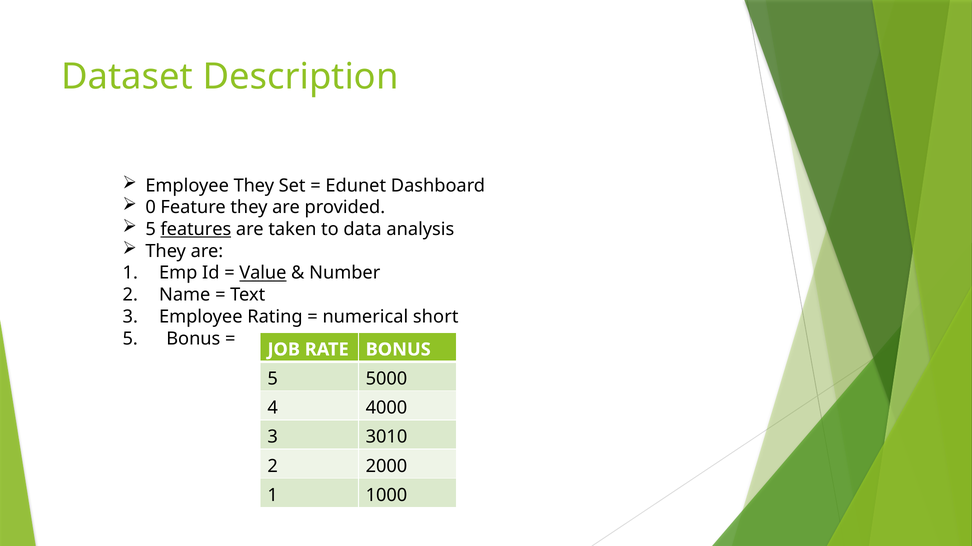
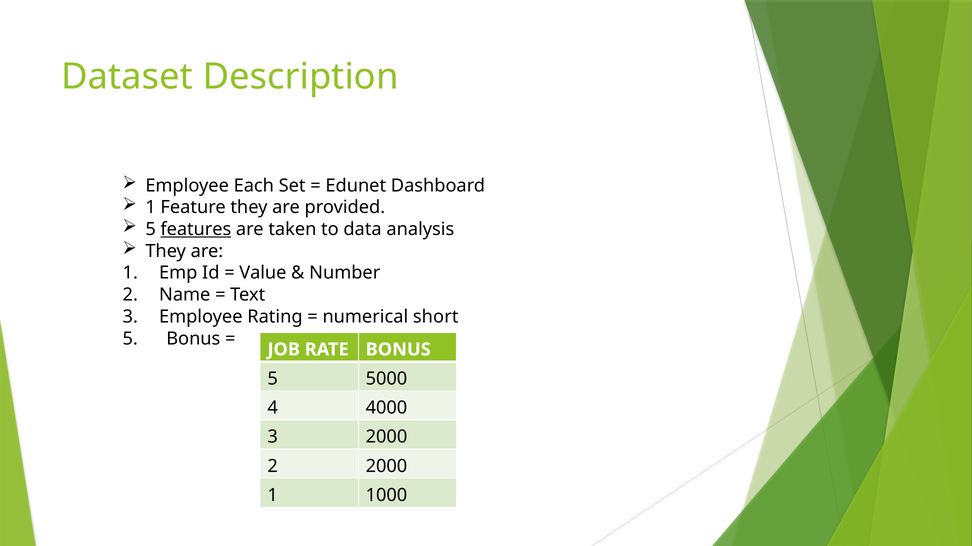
Employee They: They -> Each
0 at (151, 208): 0 -> 1
Value underline: present -> none
3 3010: 3010 -> 2000
